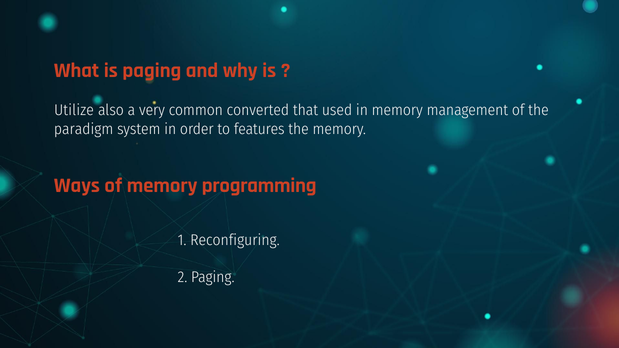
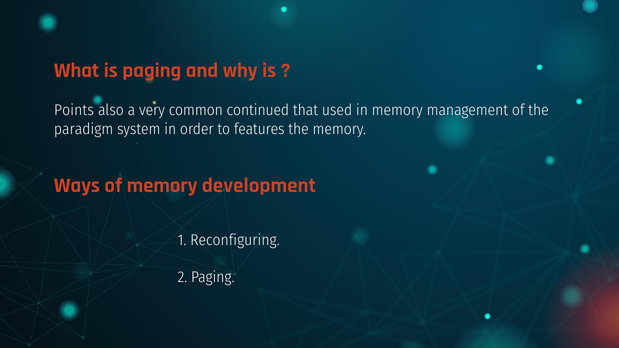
Utilize: Utilize -> Points
converted: converted -> continued
programming: programming -> development
